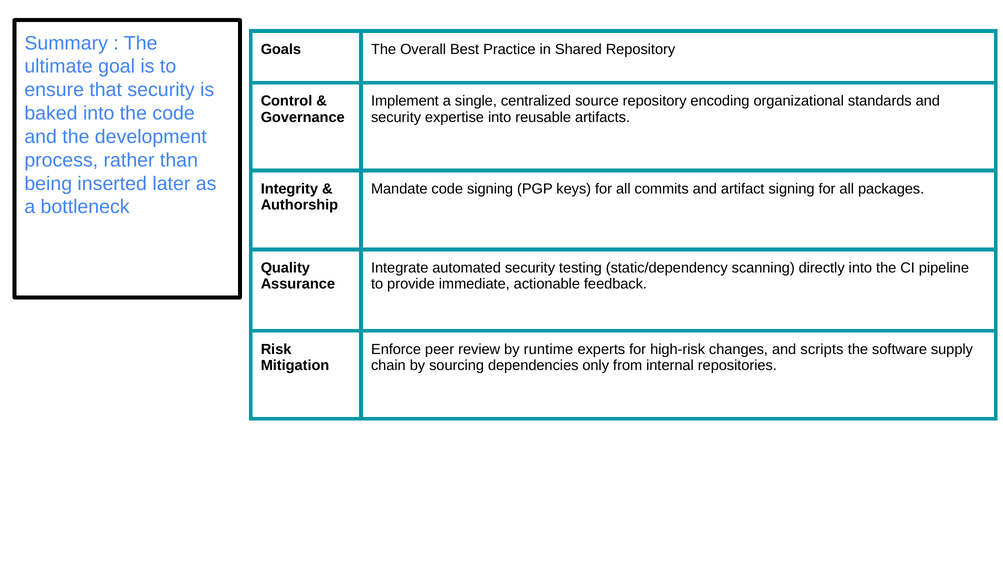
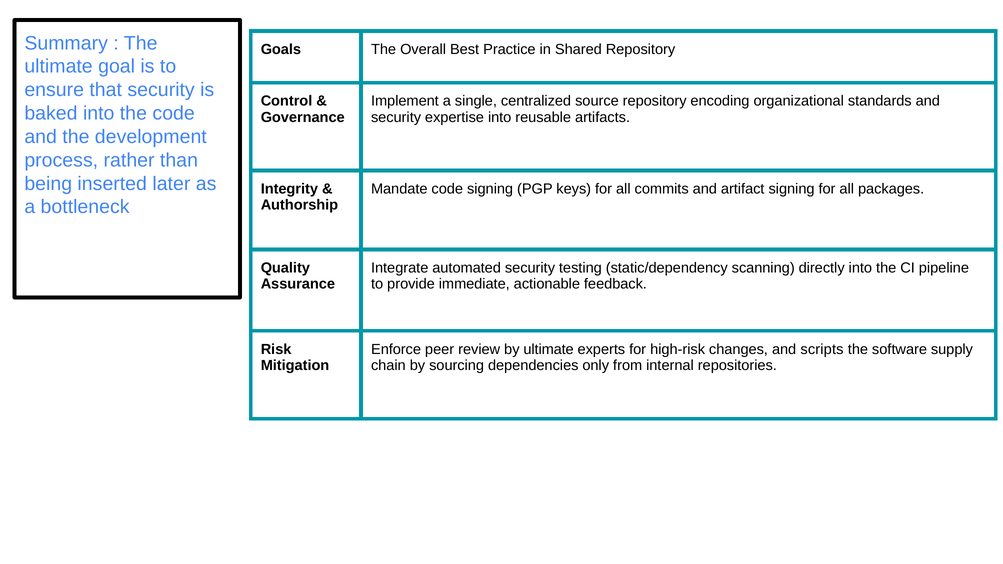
by runtime: runtime -> ultimate
